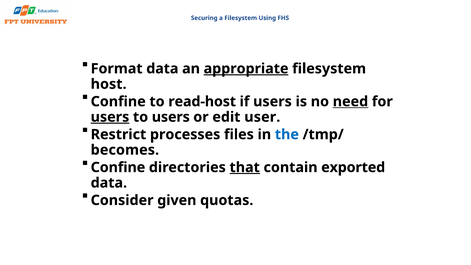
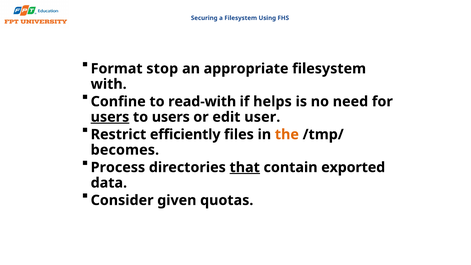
Format data: data -> stop
appropriate underline: present -> none
host: host -> with
read-host: read-host -> read-with
if users: users -> helps
need underline: present -> none
processes: processes -> efficiently
the colour: blue -> orange
Confine at (118, 167): Confine -> Process
